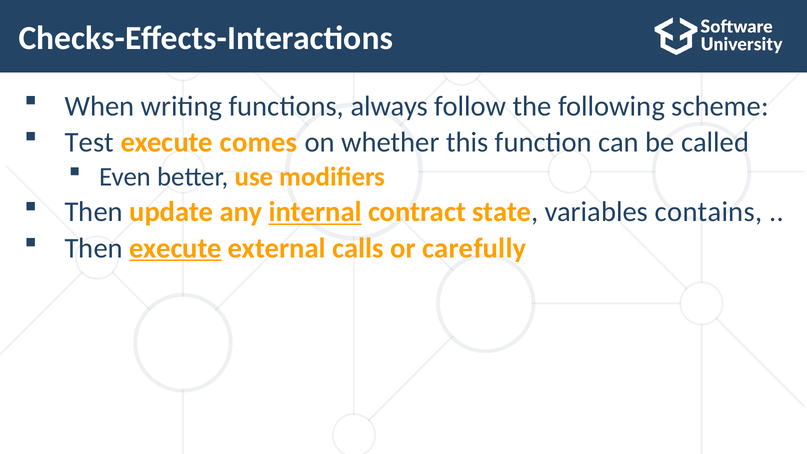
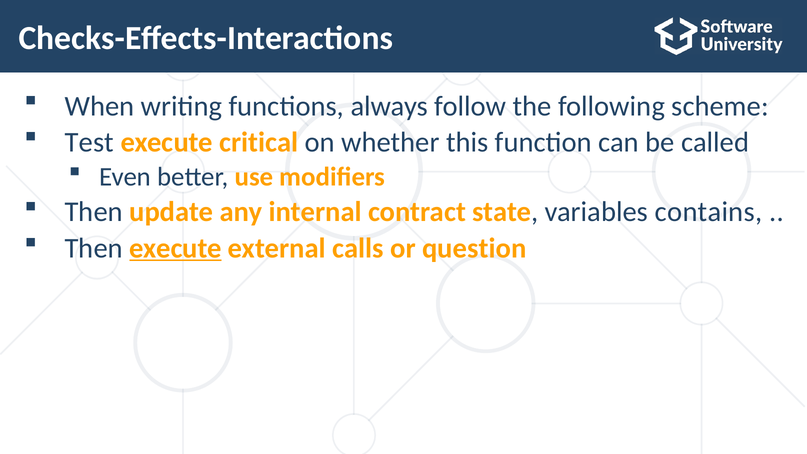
comes: comes -> critical
internal underline: present -> none
carefully: carefully -> question
